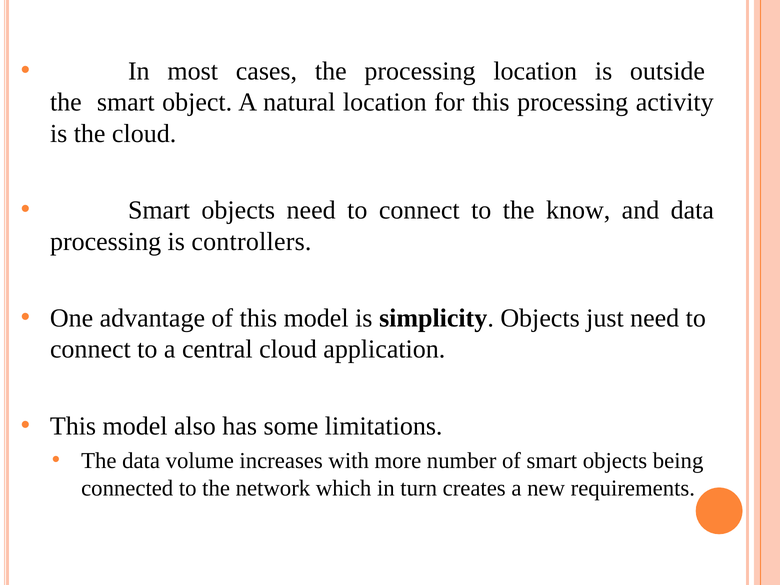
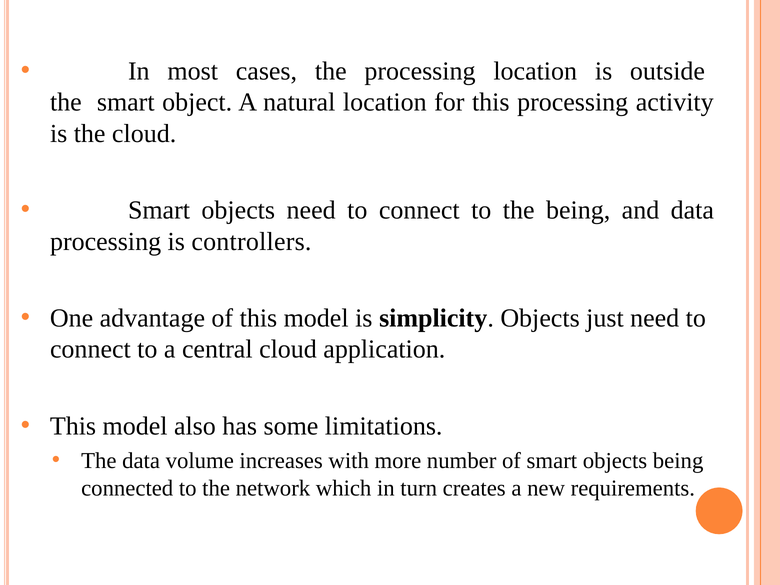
the know: know -> being
